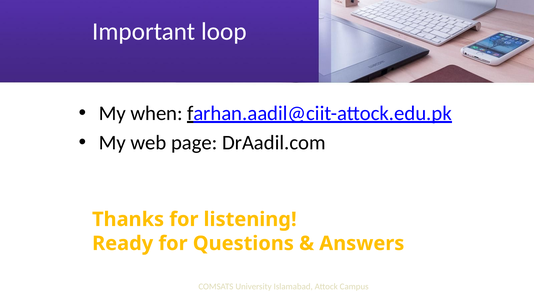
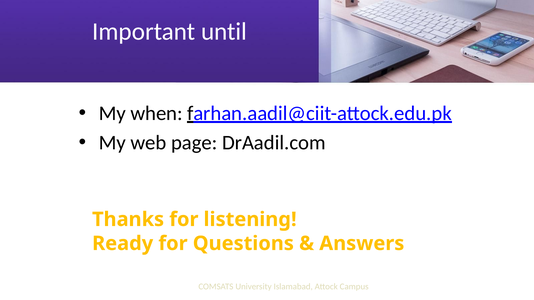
loop: loop -> until
